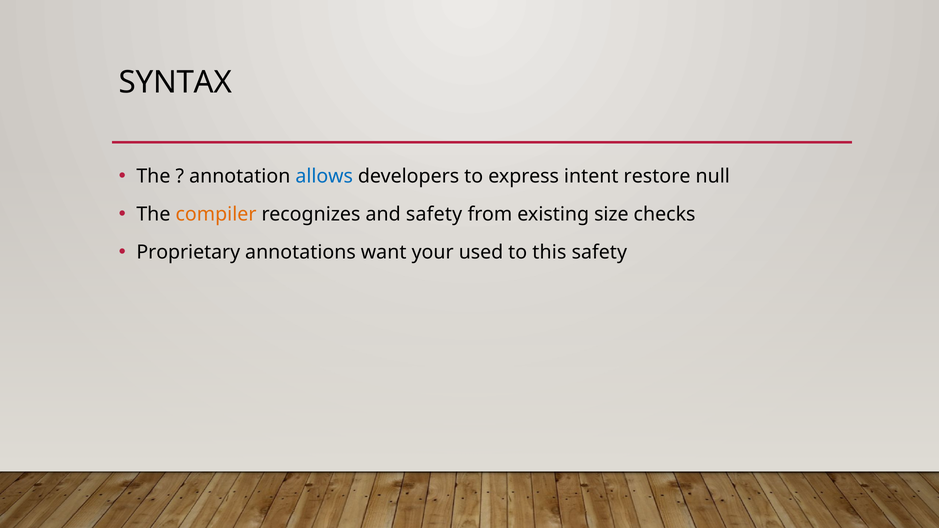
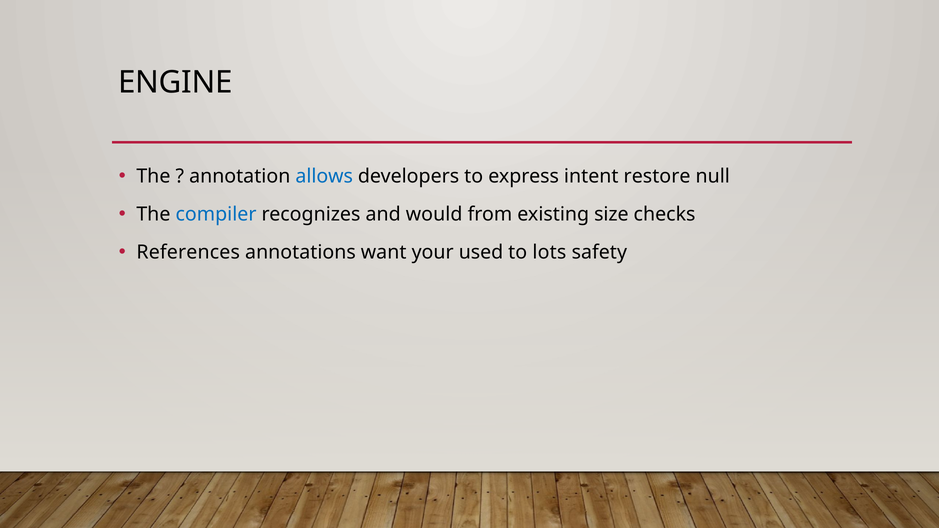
SYNTAX: SYNTAX -> ENGINE
compiler colour: orange -> blue
and safety: safety -> would
Proprietary: Proprietary -> References
this: this -> lots
